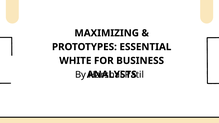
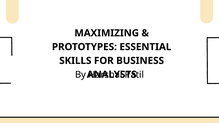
WHITE: WHITE -> SKILLS
